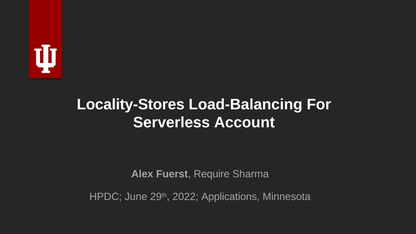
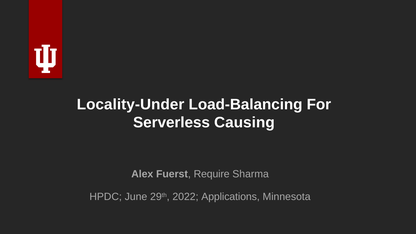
Locality-Stores: Locality-Stores -> Locality-Under
Account: Account -> Causing
